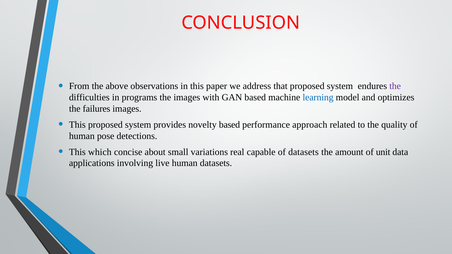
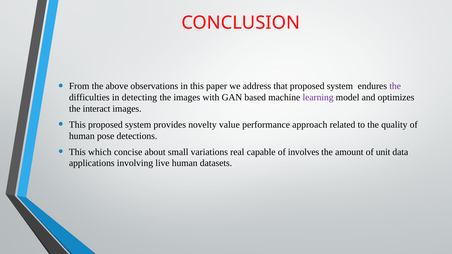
programs: programs -> detecting
learning colour: blue -> purple
failures: failures -> interact
novelty based: based -> value
of datasets: datasets -> involves
